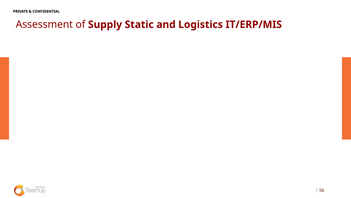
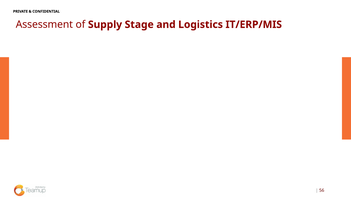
Static: Static -> Stage
